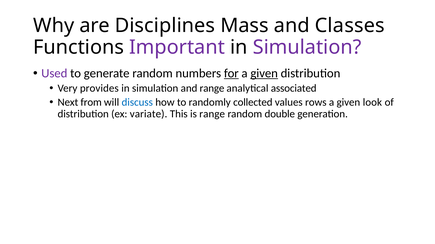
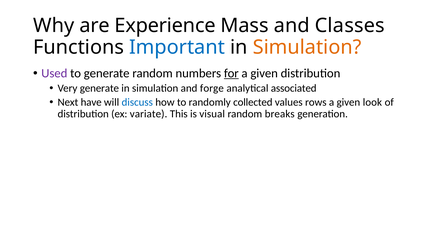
Disciplines: Disciplines -> Experience
Important colour: purple -> blue
Simulation at (307, 47) colour: purple -> orange
given at (264, 74) underline: present -> none
Very provides: provides -> generate
and range: range -> forge
from: from -> have
is range: range -> visual
double: double -> breaks
